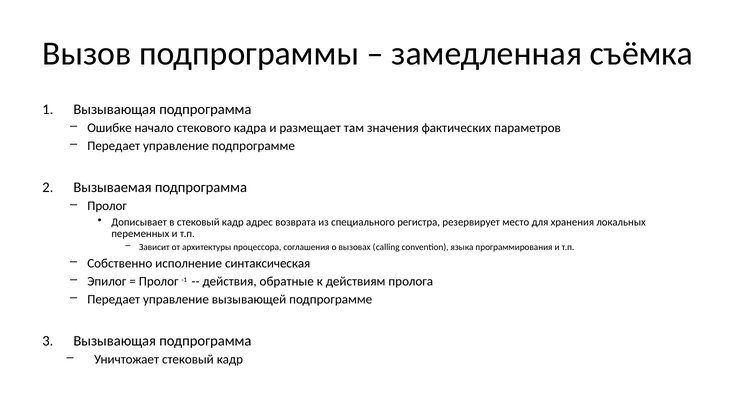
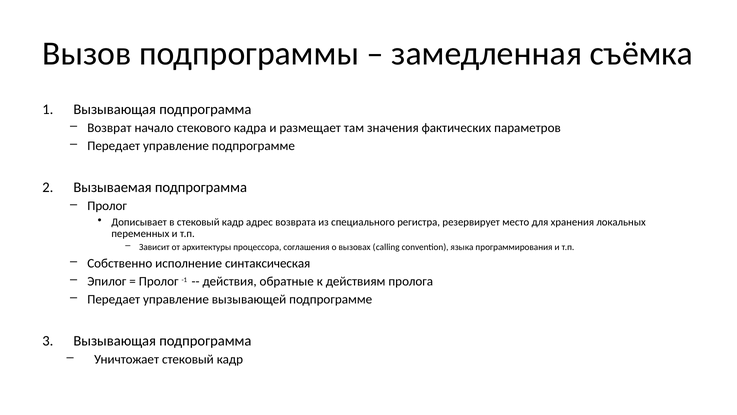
Ошибке: Ошибке -> Возврат
